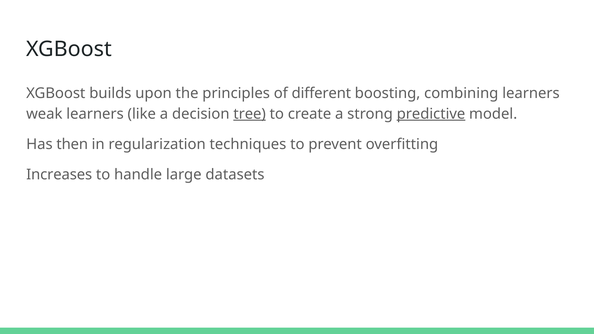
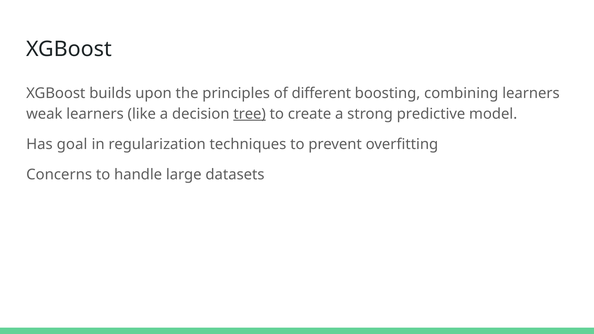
predictive underline: present -> none
then: then -> goal
Increases: Increases -> Concerns
